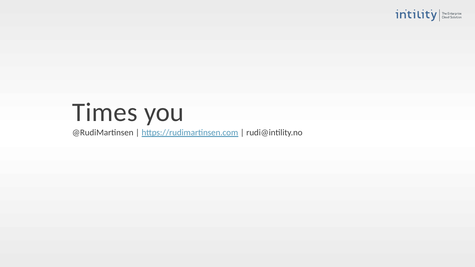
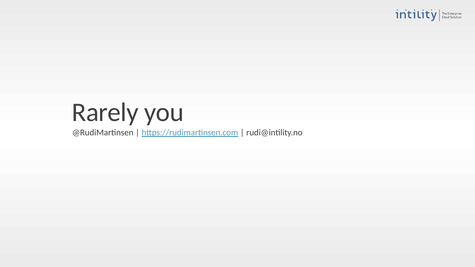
Times: Times -> Rarely
